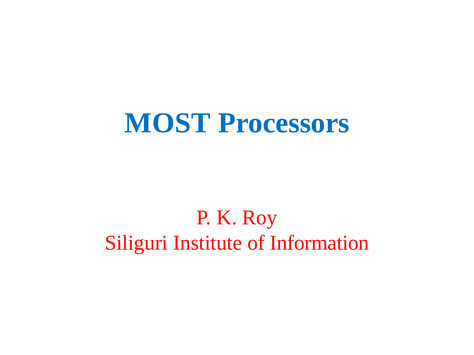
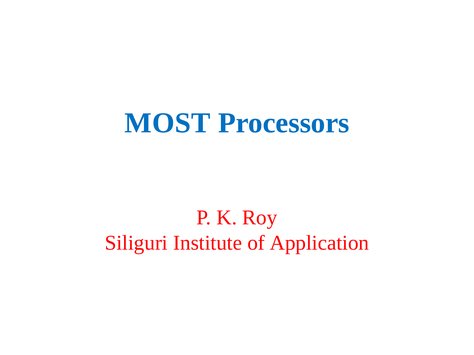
Information: Information -> Application
